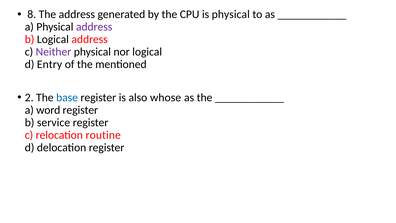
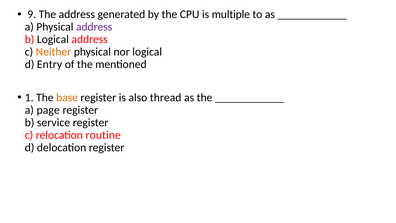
8: 8 -> 9
is physical: physical -> multiple
Neither colour: purple -> orange
2: 2 -> 1
base colour: blue -> orange
whose: whose -> thread
word: word -> page
